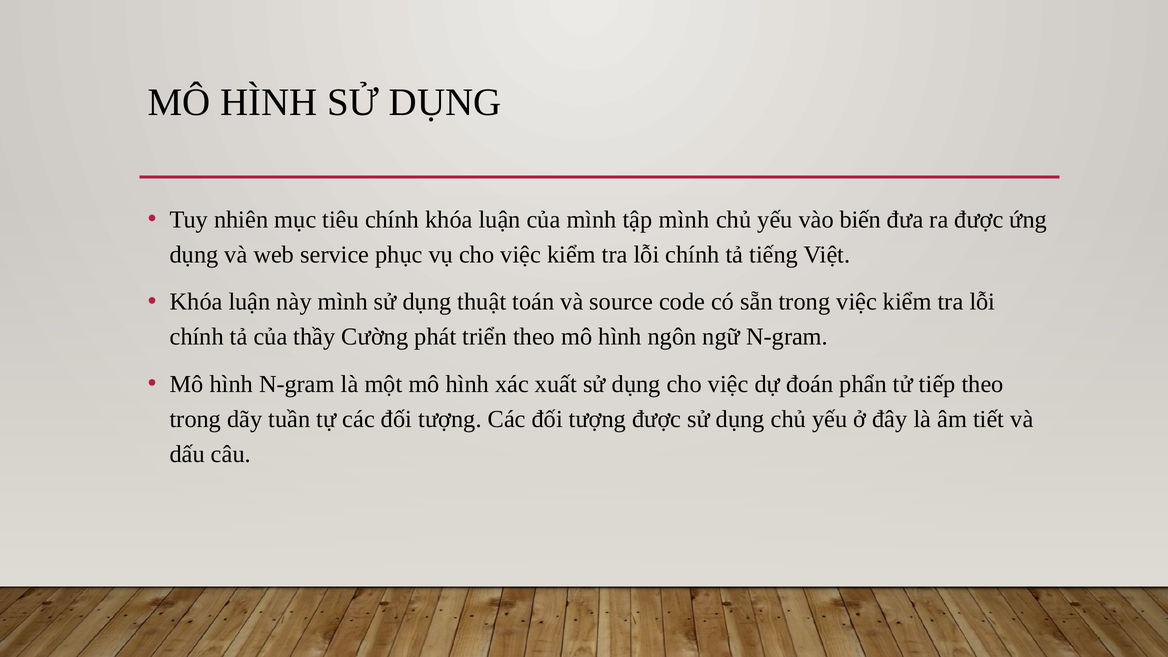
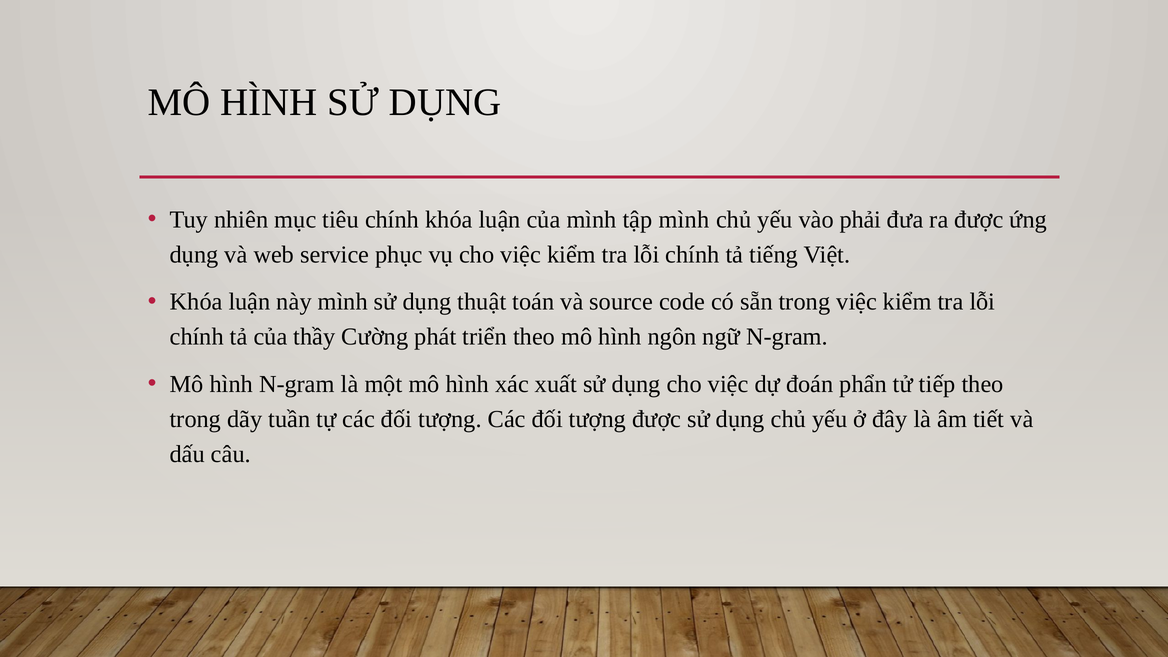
biến: biến -> phải
